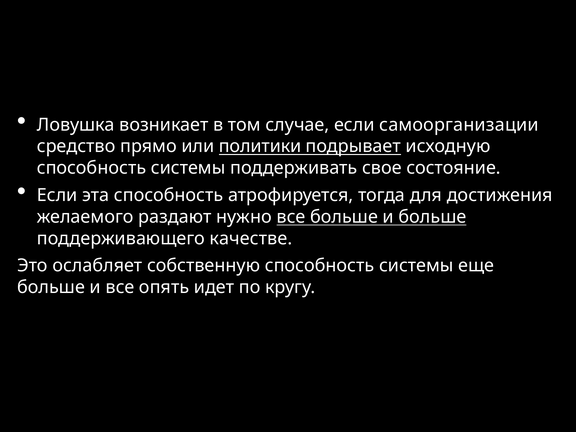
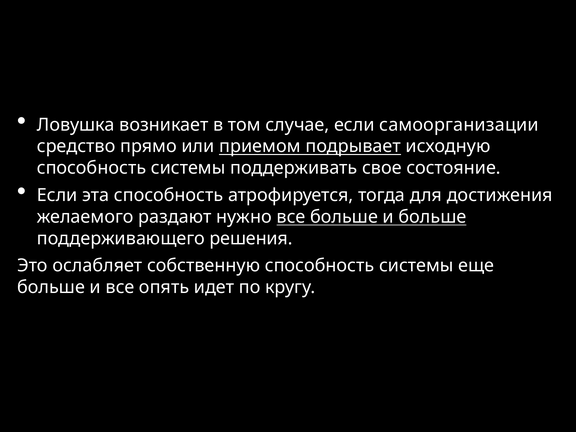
политики: политики -> приемом
качестве: качестве -> решения
